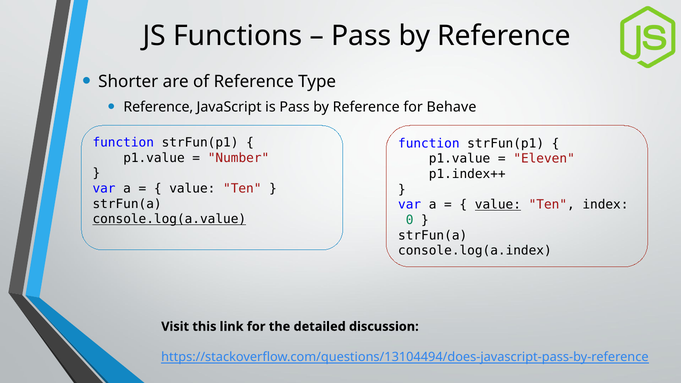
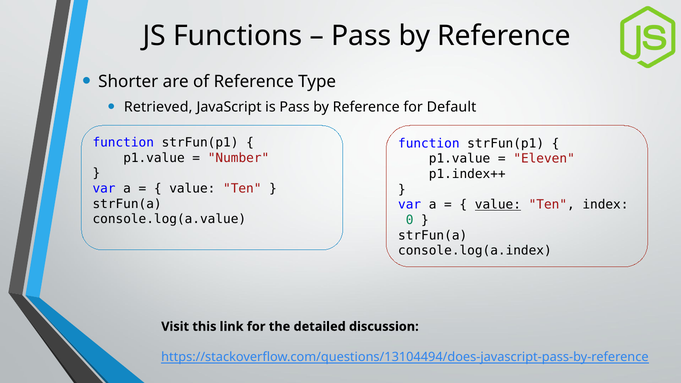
Reference at (158, 107): Reference -> Retrieved
Behave: Behave -> Default
console.log(a.value underline: present -> none
